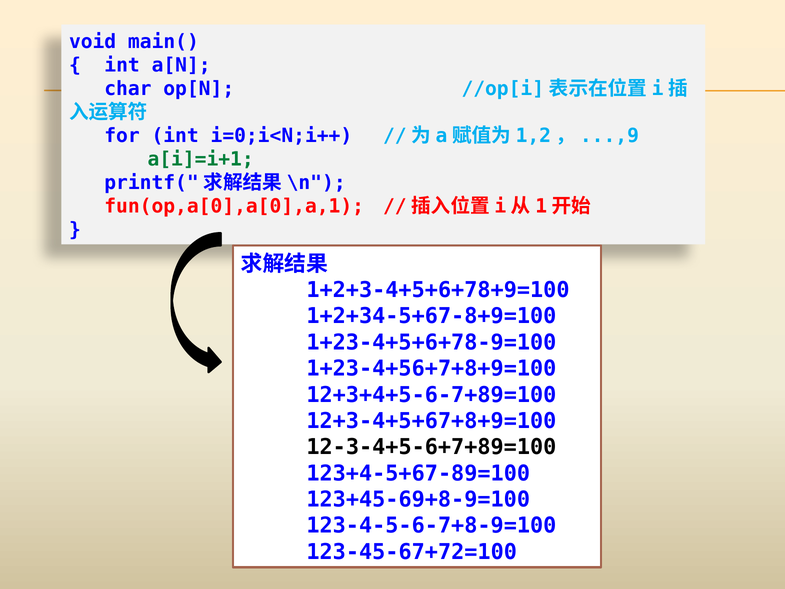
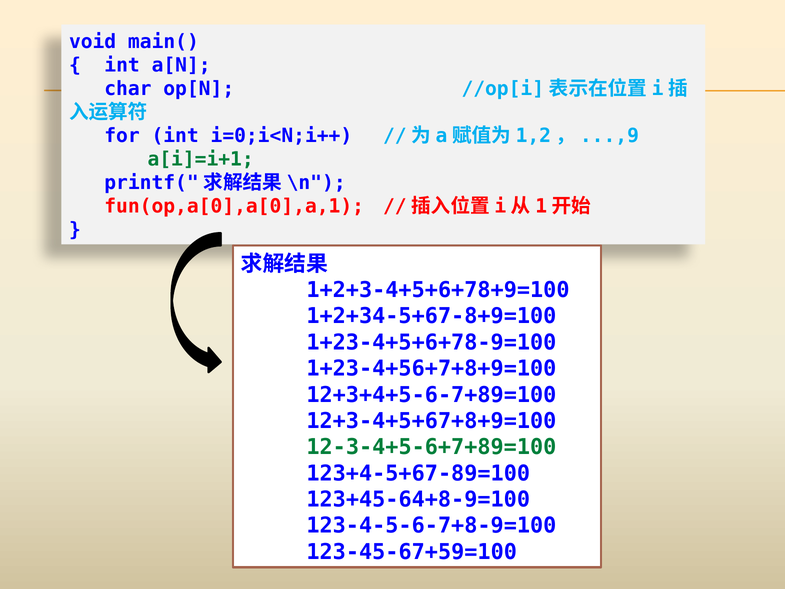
12-3-4+5-6+7+89=100 colour: black -> green
123+45-69+8-9=100: 123+45-69+8-9=100 -> 123+45-64+8-9=100
123-45-67+72=100: 123-45-67+72=100 -> 123-45-67+59=100
